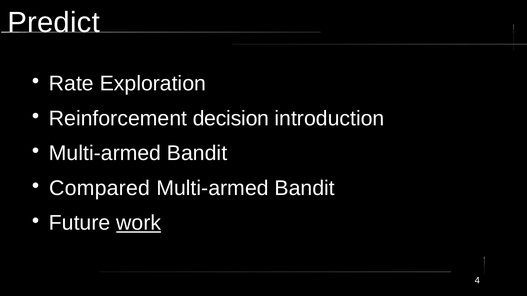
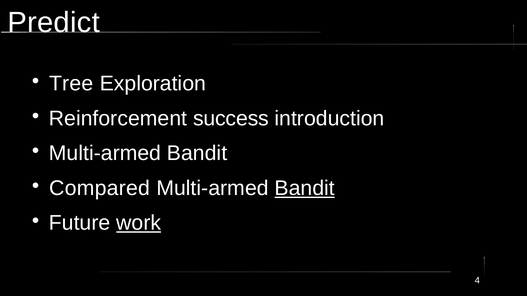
Rate: Rate -> Tree
decision: decision -> success
Bandit at (305, 188) underline: none -> present
